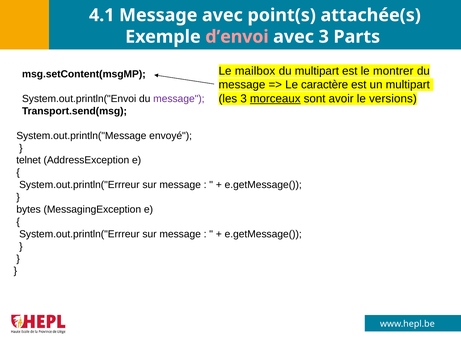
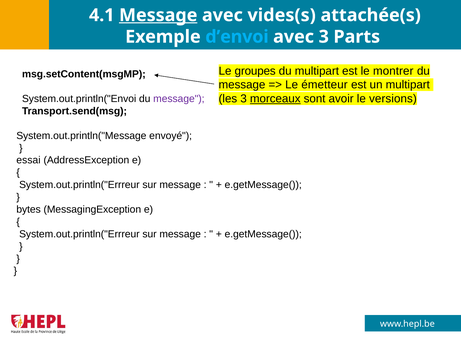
Message at (158, 15) underline: none -> present
point(s: point(s -> vides(s
d’envoi colour: pink -> light blue
mailbox: mailbox -> groupes
caractère: caractère -> émetteur
telnet: telnet -> essai
